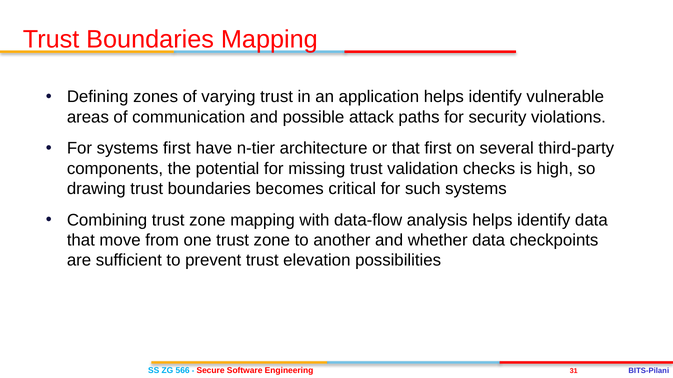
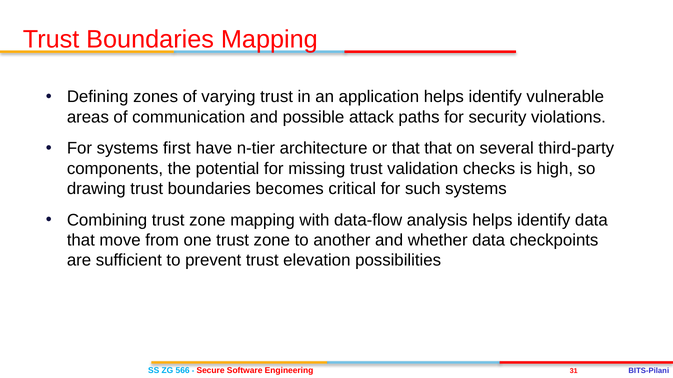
that first: first -> that
